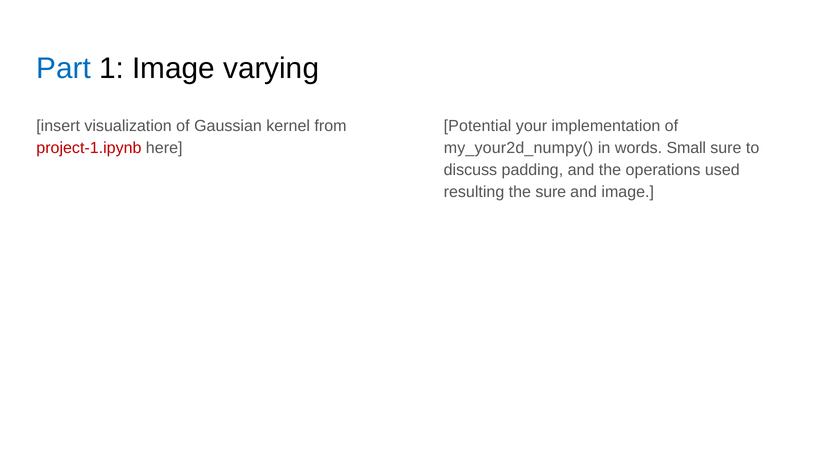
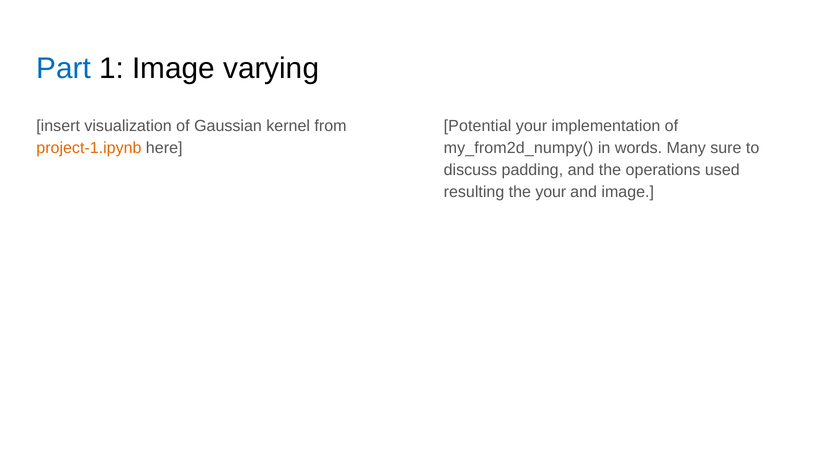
project-1.ipynb colour: red -> orange
my_your2d_numpy(: my_your2d_numpy( -> my_from2d_numpy(
Small: Small -> Many
the sure: sure -> your
